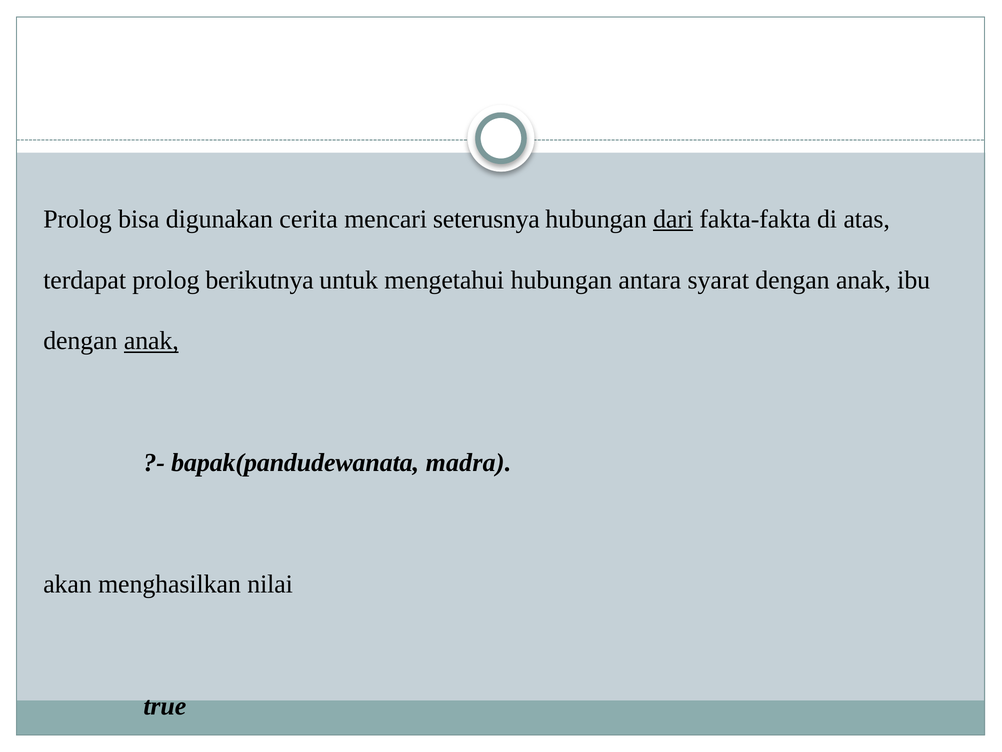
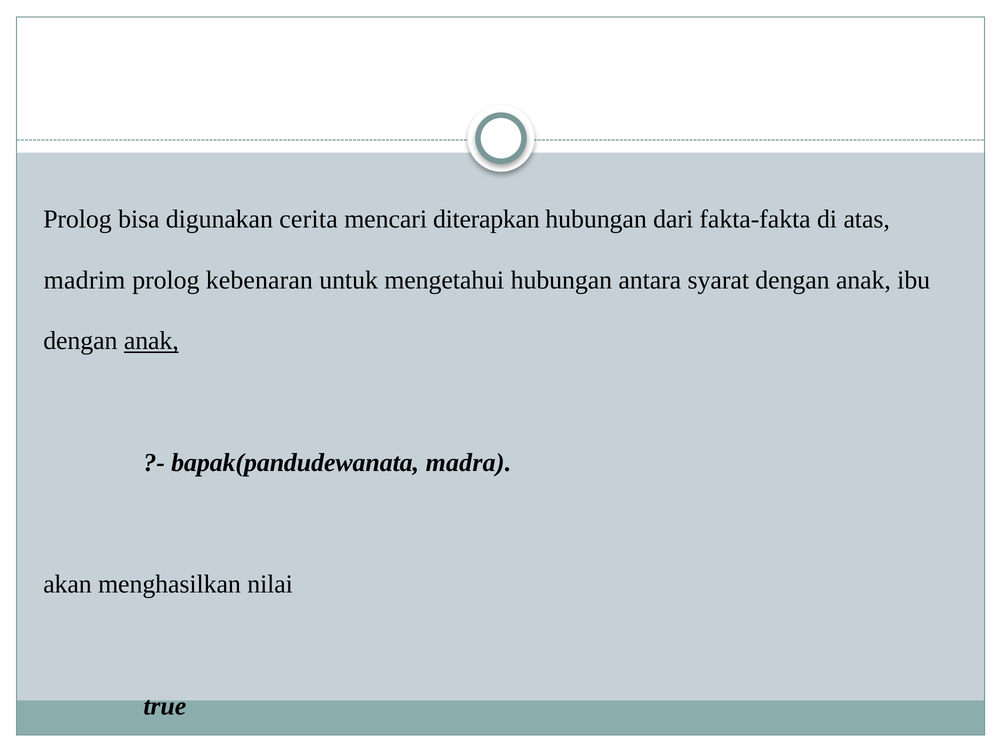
seterusnya: seterusnya -> diterapkan
dari at (673, 219) underline: present -> none
terdapat: terdapat -> madrim
berikutnya: berikutnya -> kebenaran
